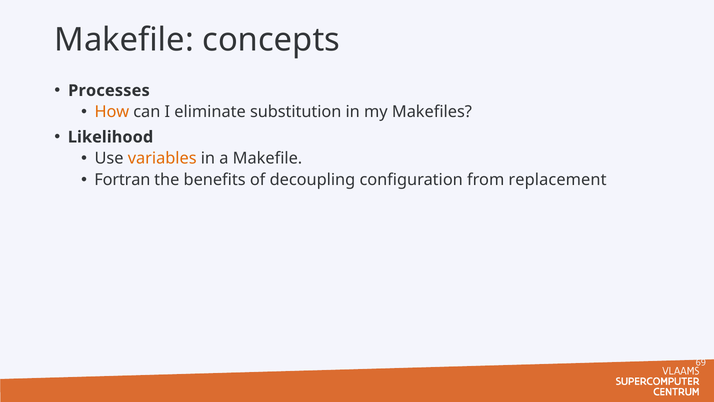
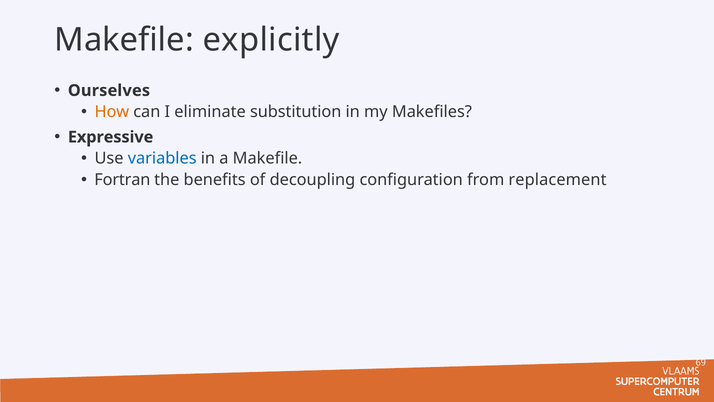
concepts: concepts -> explicitly
Processes: Processes -> Ourselves
Likelihood: Likelihood -> Expressive
variables colour: orange -> blue
